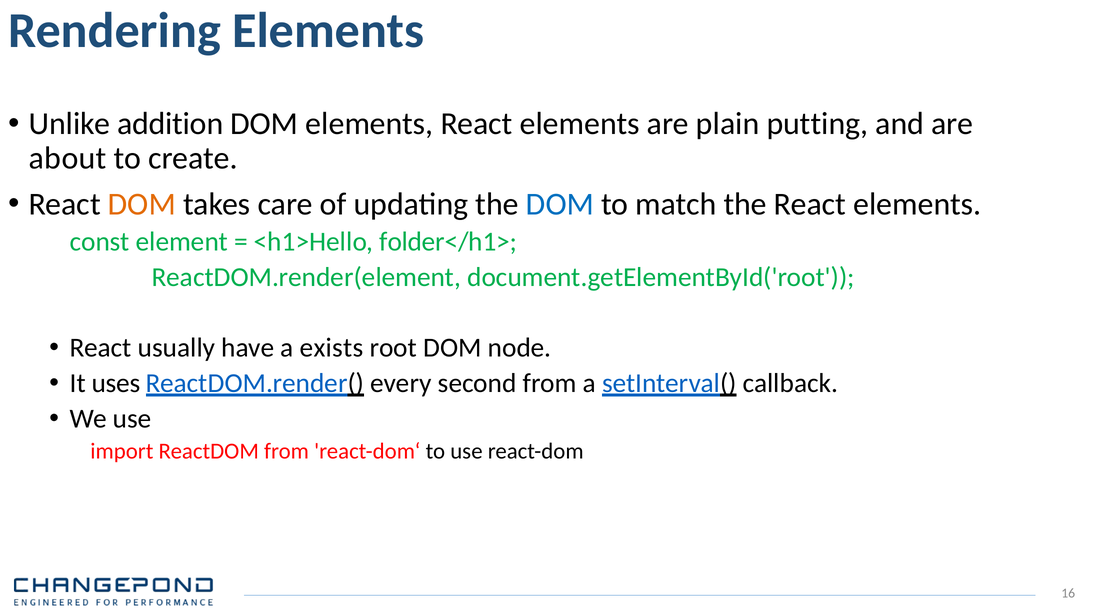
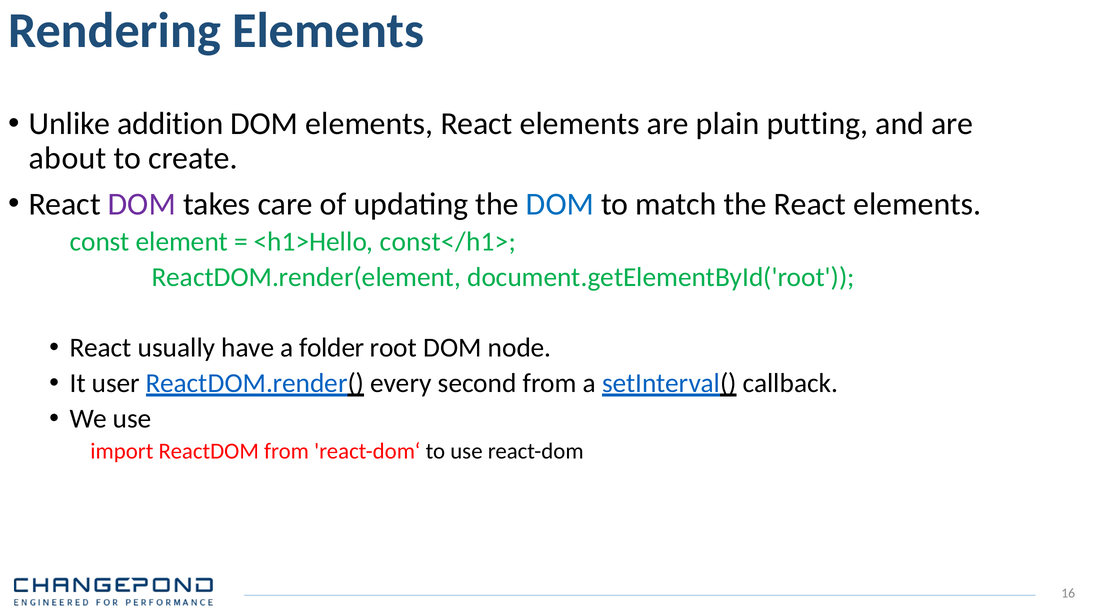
DOM at (142, 204) colour: orange -> purple
folder</h1>: folder</h1> -> const</h1>
exists: exists -> folder
uses: uses -> user
